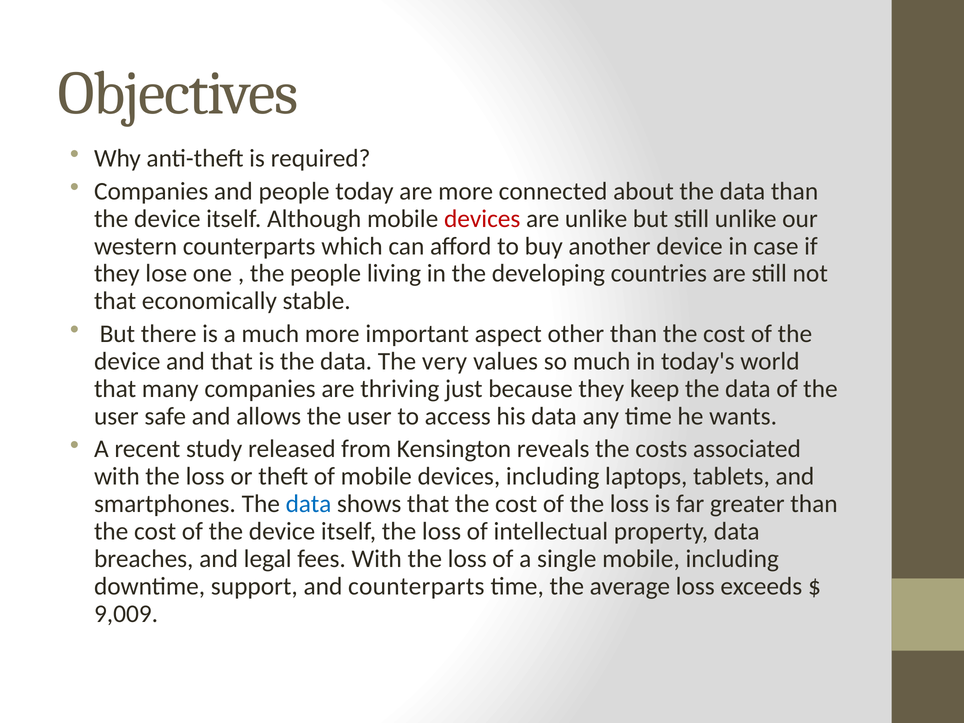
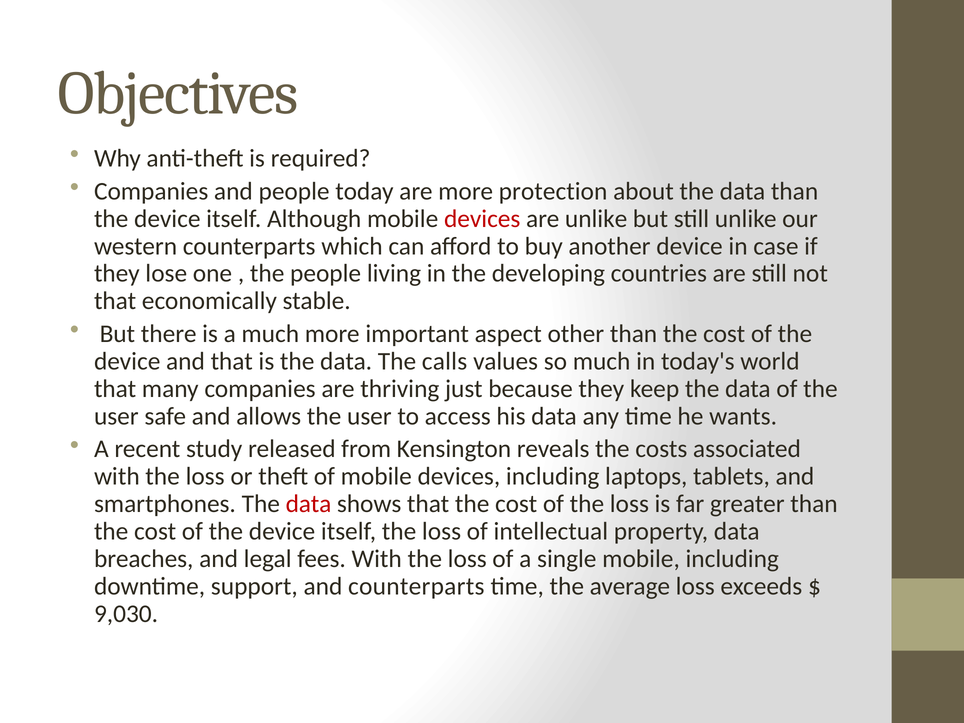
connected: connected -> protection
very: very -> calls
data at (308, 504) colour: blue -> red
9,009: 9,009 -> 9,030
